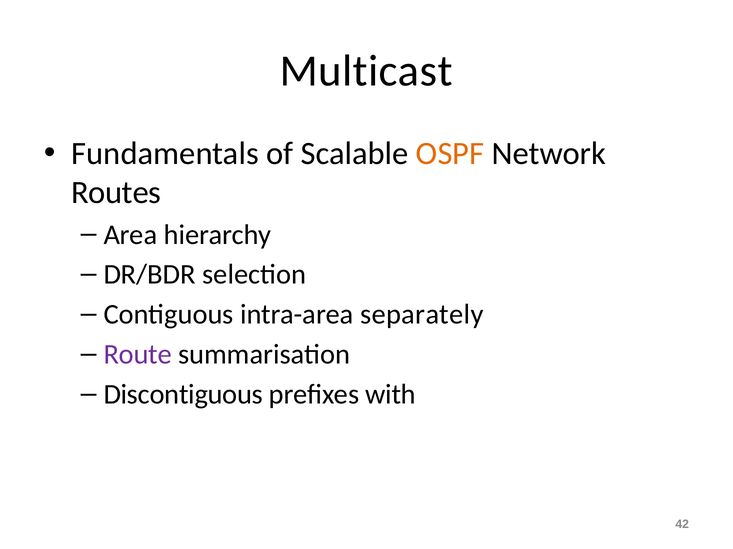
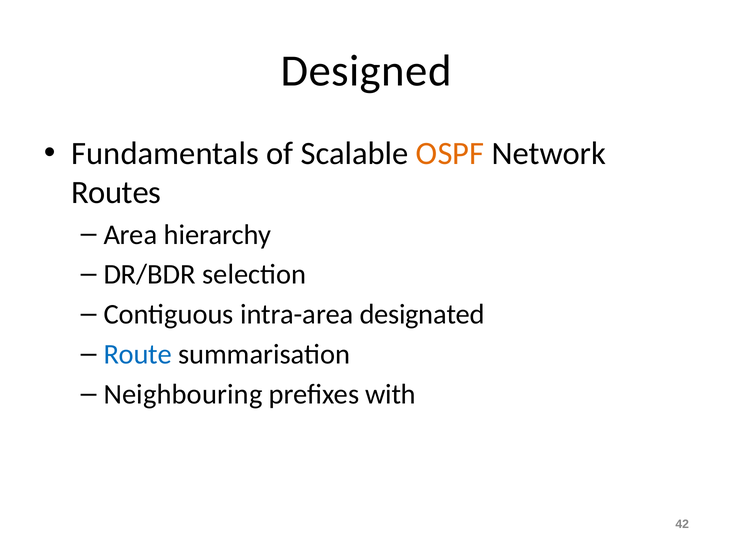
Multicast: Multicast -> Designed
separately: separately -> designated
Route colour: purple -> blue
Discontiguous: Discontiguous -> Neighbouring
